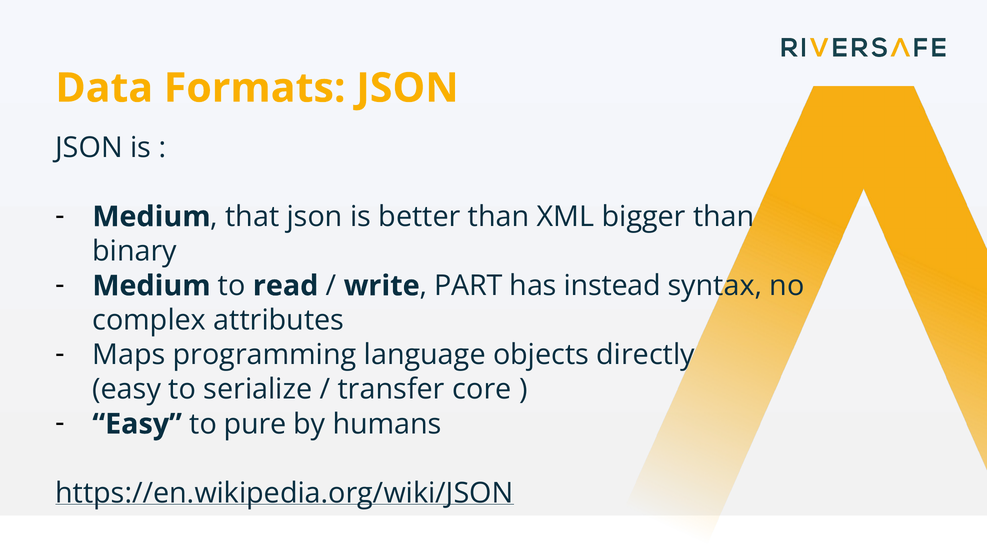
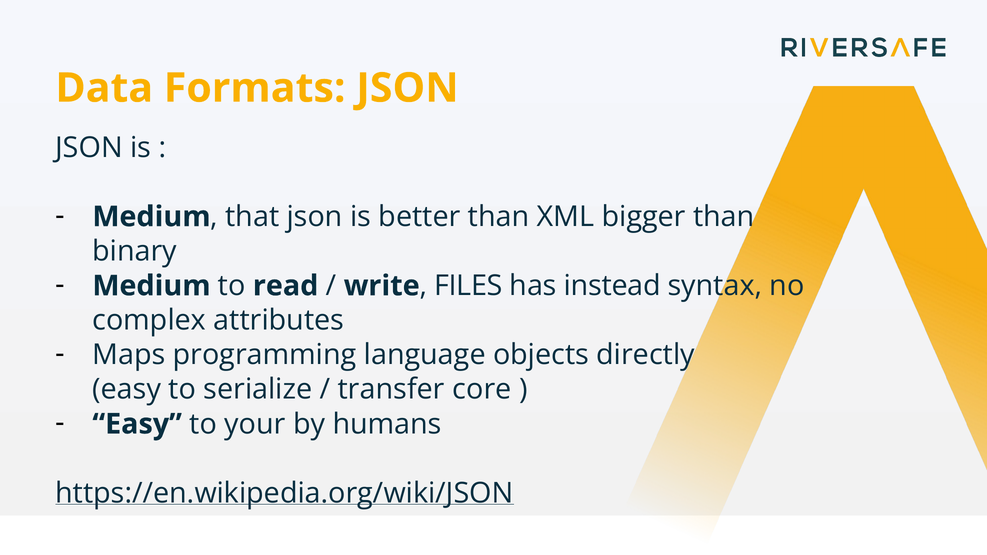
PART: PART -> FILES
pure: pure -> your
